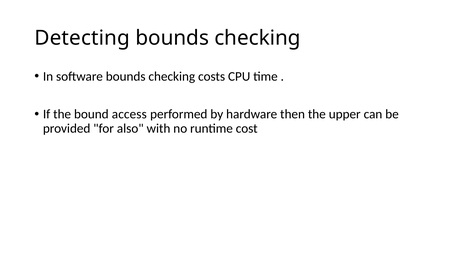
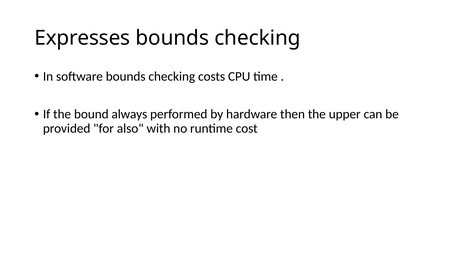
Detecting: Detecting -> Expresses
access: access -> always
